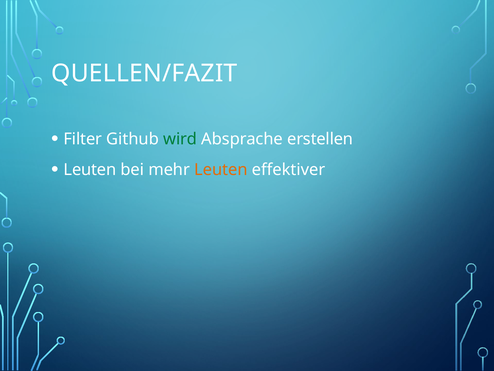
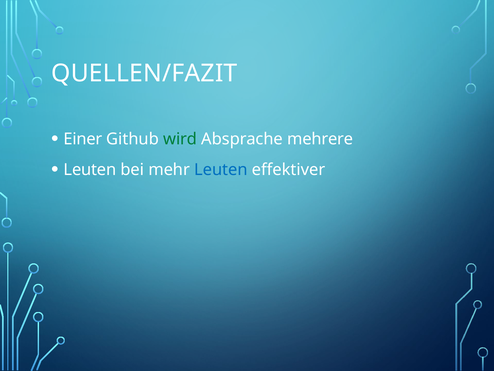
Filter: Filter -> Einer
erstellen: erstellen -> mehrere
Leuten at (221, 170) colour: orange -> blue
